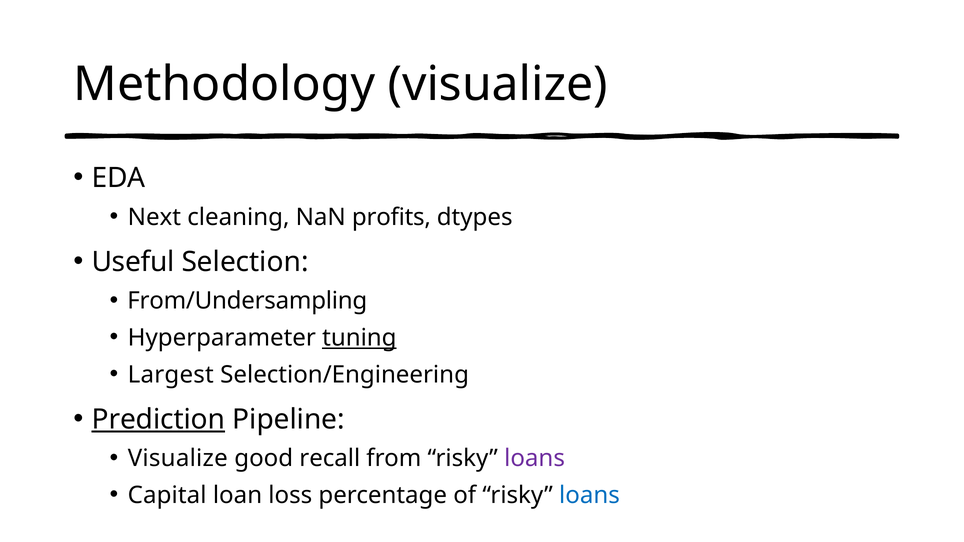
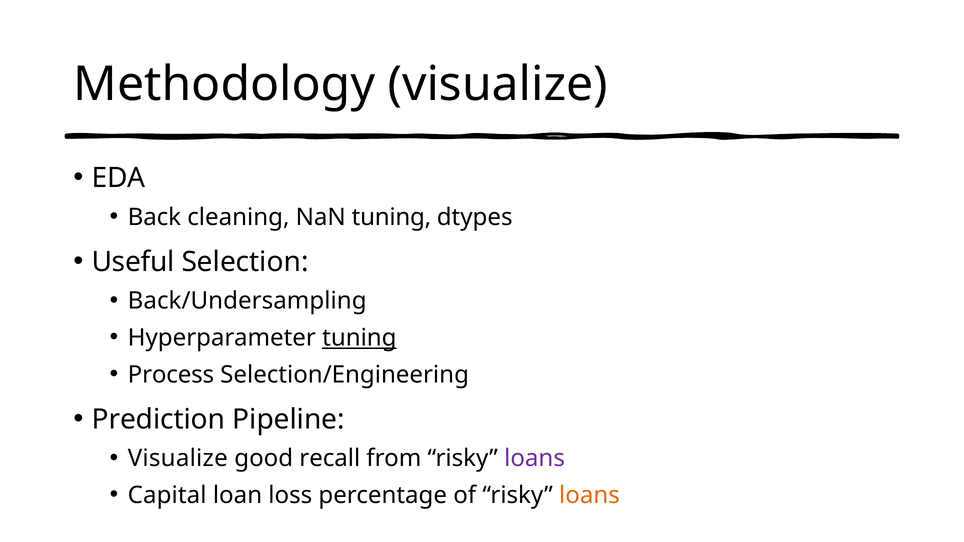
Next: Next -> Back
NaN profits: profits -> tuning
From/Undersampling: From/Undersampling -> Back/Undersampling
Largest: Largest -> Process
Prediction underline: present -> none
loans at (589, 495) colour: blue -> orange
